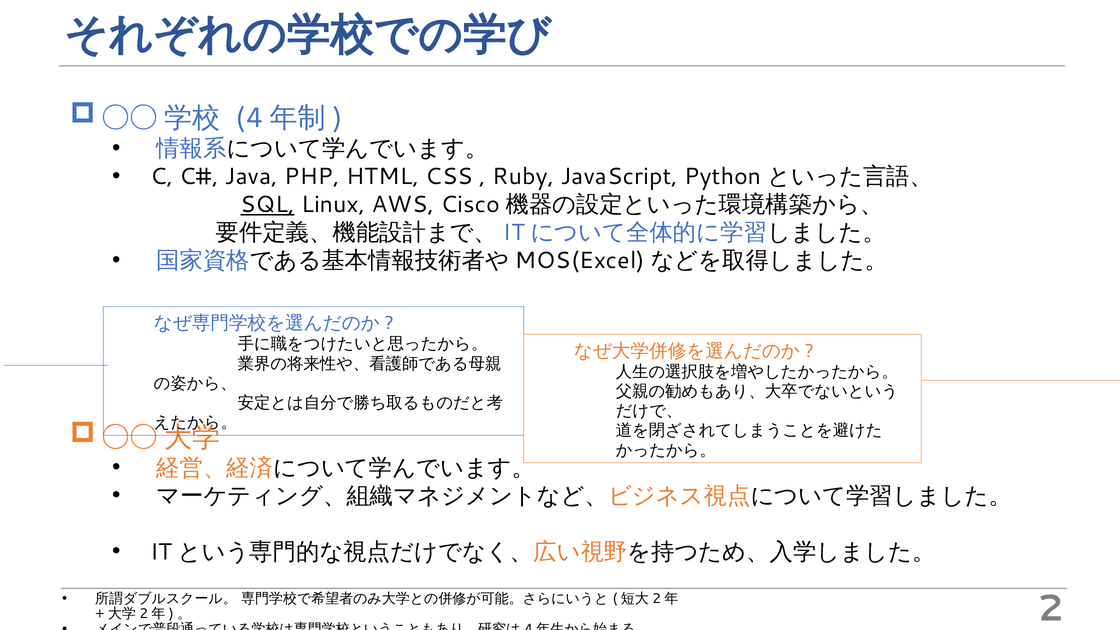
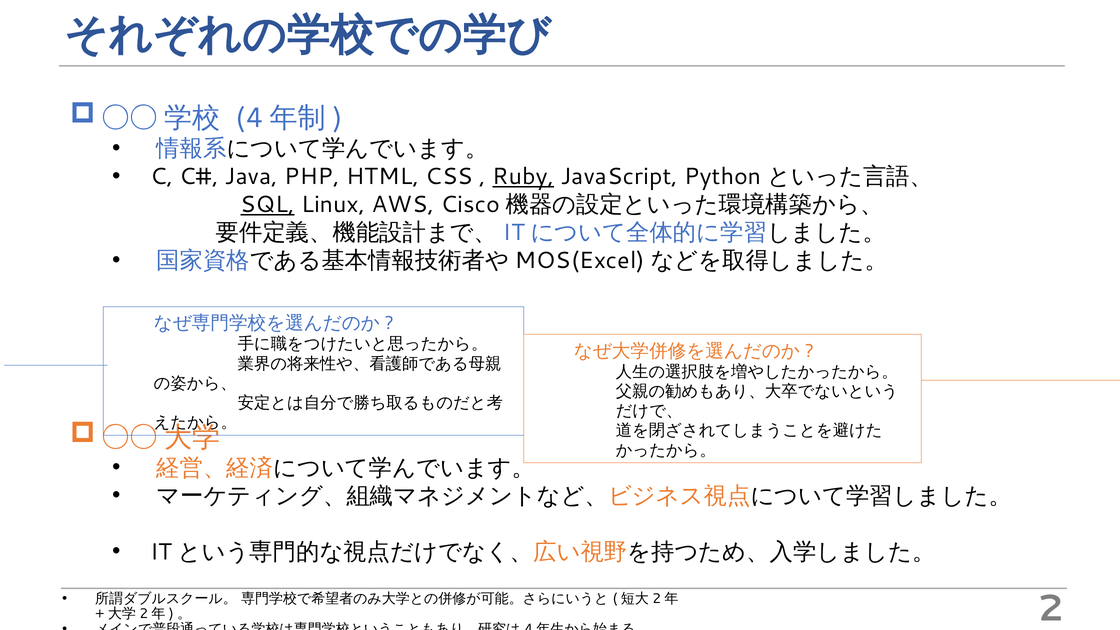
Ruby underline: none -> present
